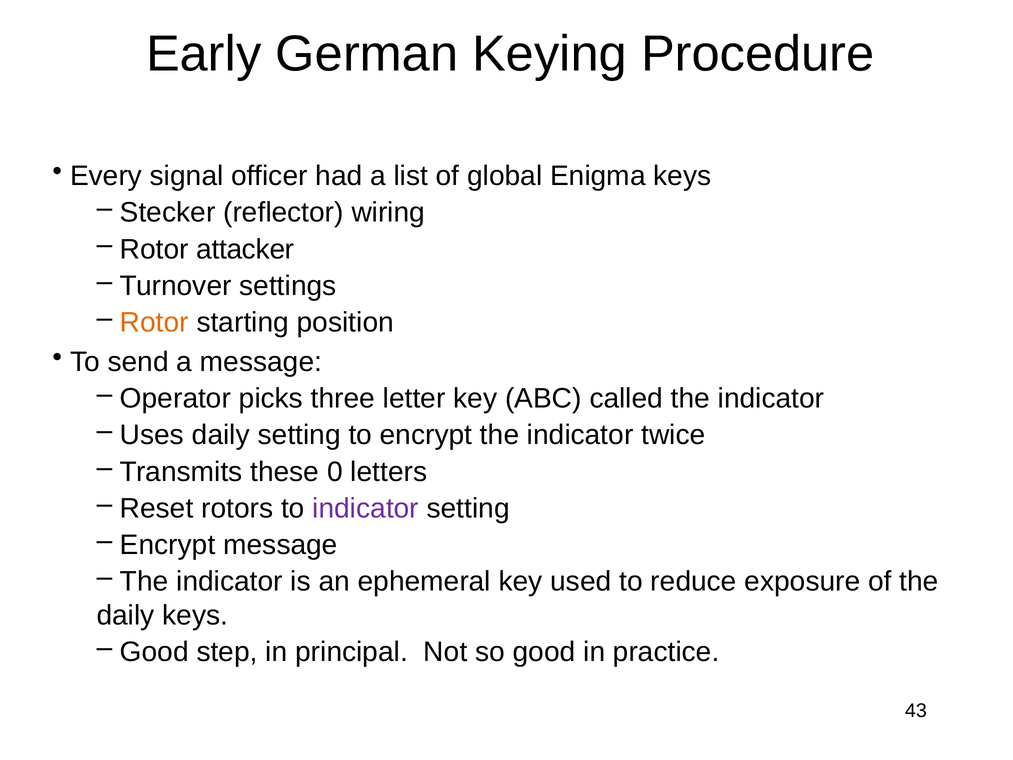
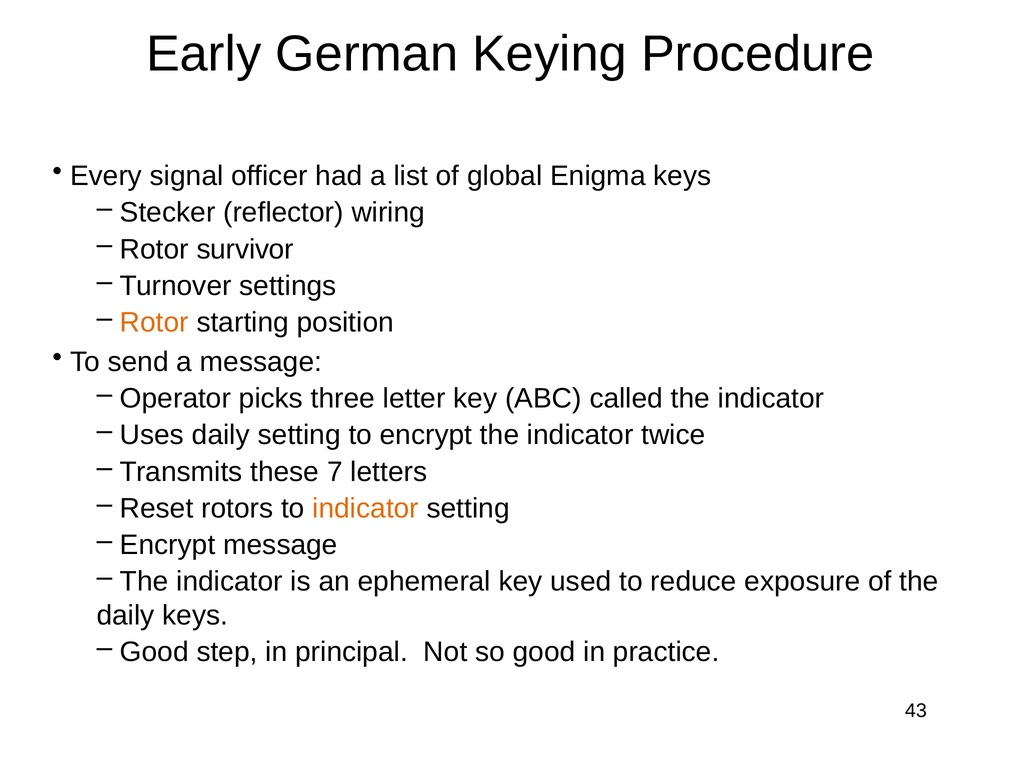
attacker: attacker -> survivor
0: 0 -> 7
indicator at (366, 508) colour: purple -> orange
